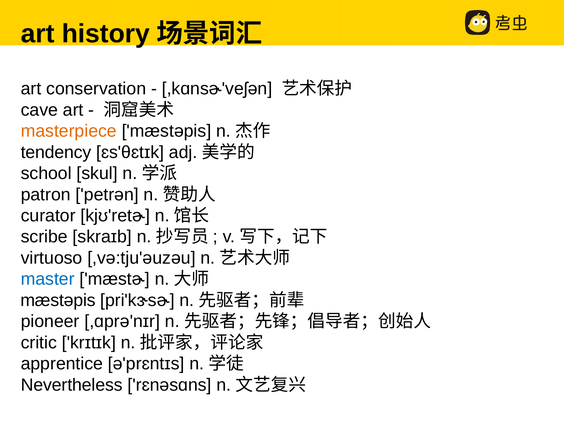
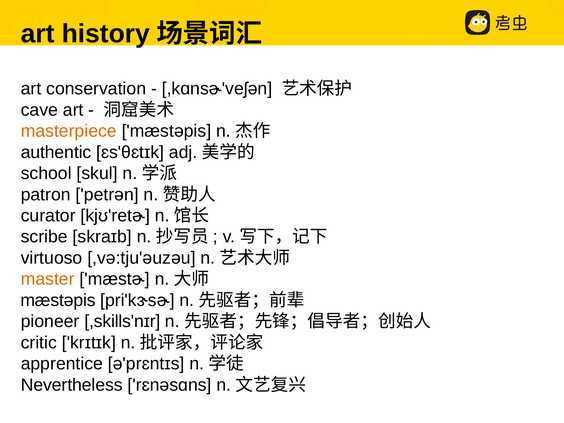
tendency: tendency -> authentic
master colour: blue -> orange
,ɑprə'nɪr: ,ɑprə'nɪr -> ,skills'nɪr
